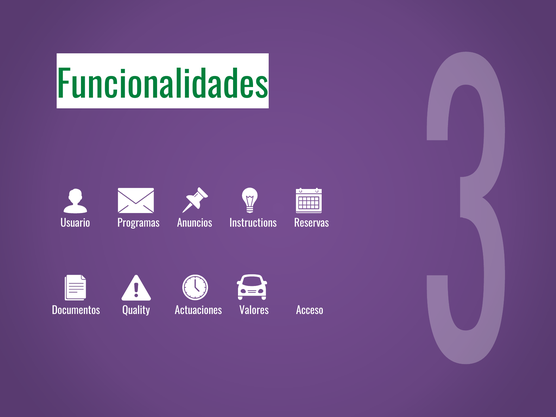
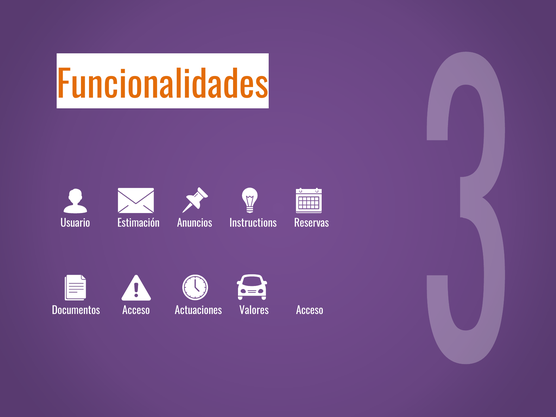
Funcionalidades colour: green -> orange
Programas: Programas -> Estimación
Documentos Quality: Quality -> Acceso
